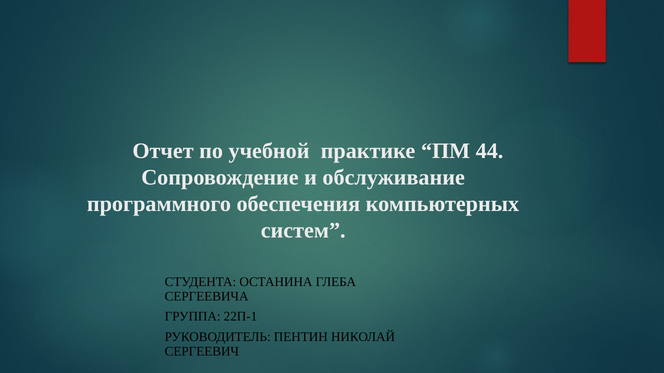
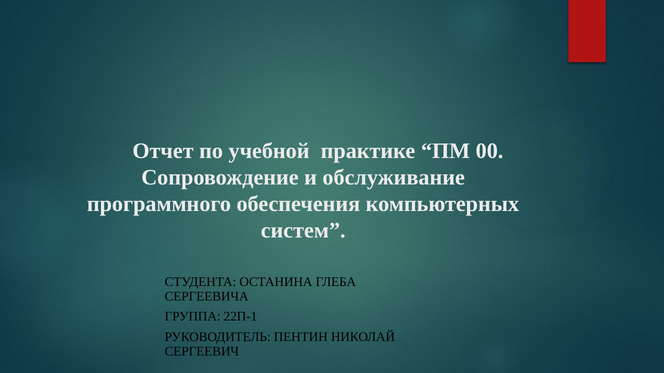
44: 44 -> 00
